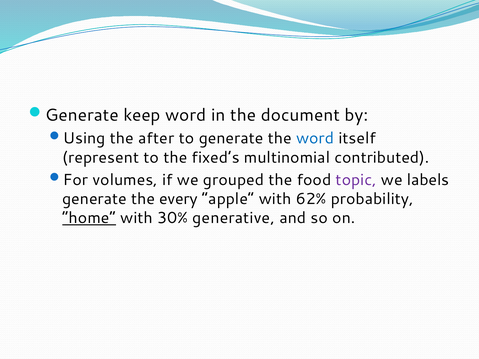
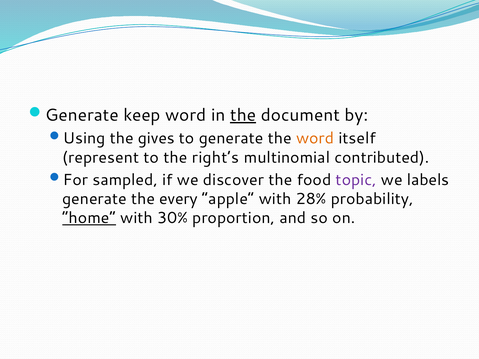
the at (243, 115) underline: none -> present
after: after -> gives
word at (315, 138) colour: blue -> orange
fixed’s: fixed’s -> right’s
volumes: volumes -> sampled
grouped: grouped -> discover
62%: 62% -> 28%
generative: generative -> proportion
